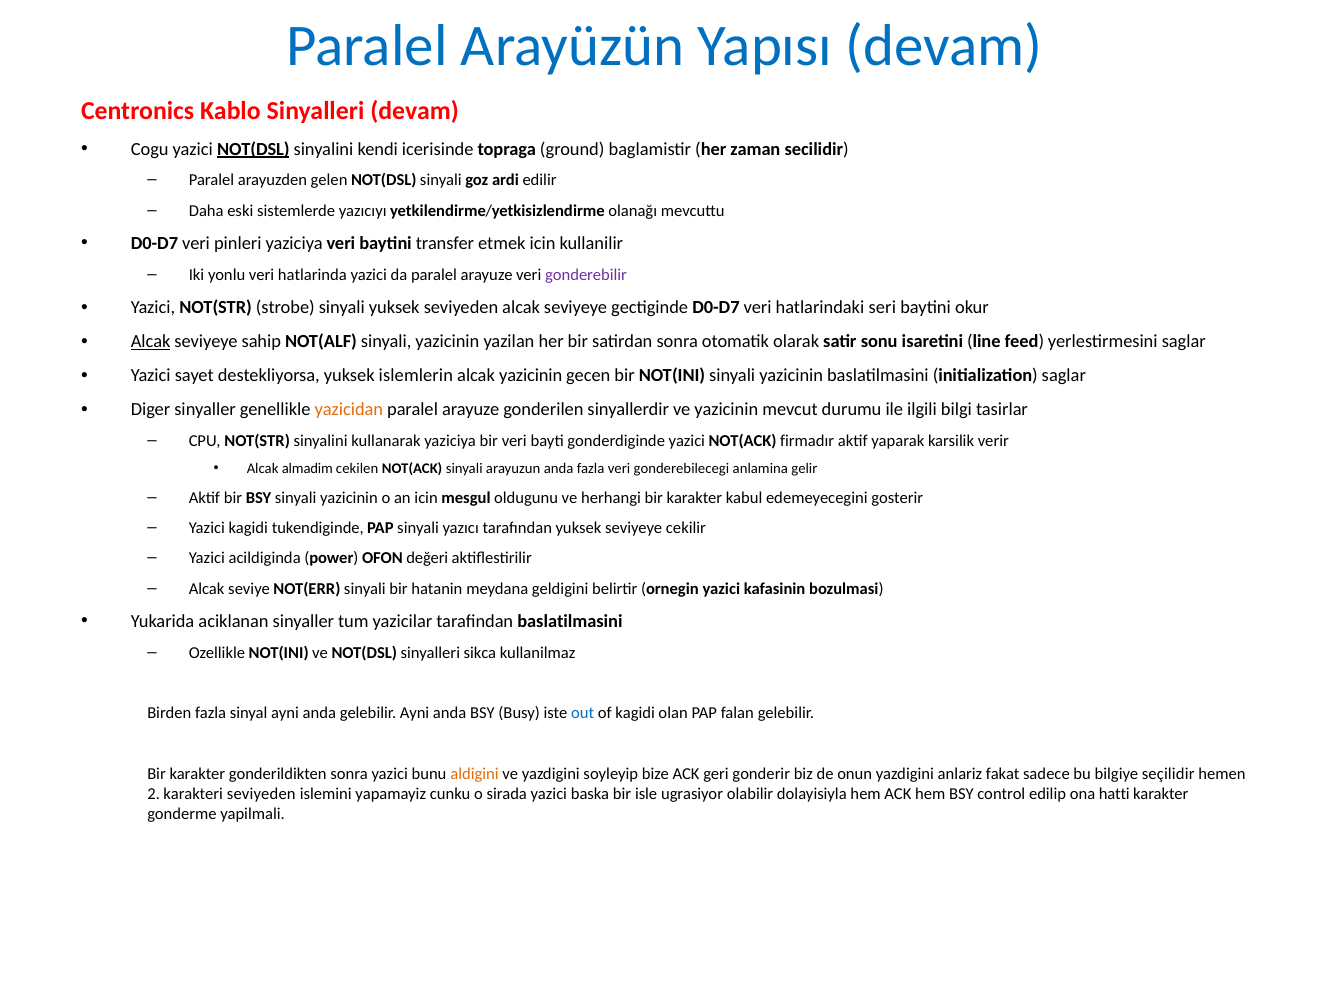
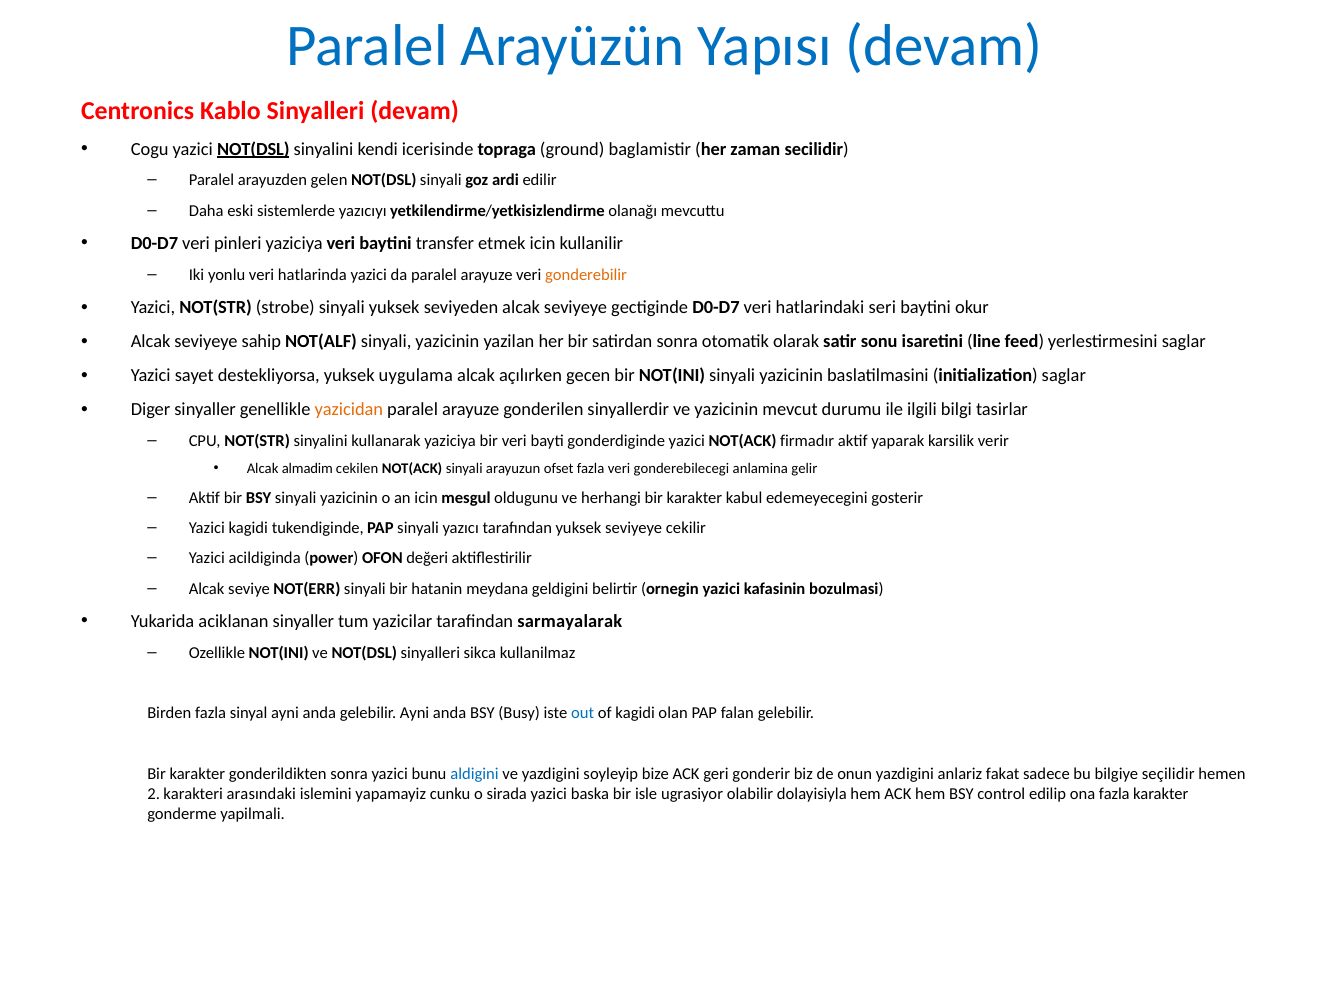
gonderebilir colour: purple -> orange
Alcak at (151, 342) underline: present -> none
islemlerin: islemlerin -> uygulama
alcak yazicinin: yazicinin -> açılırken
arayuzun anda: anda -> ofset
tarafindan baslatilmasini: baslatilmasini -> sarmayalarak
aldigini colour: orange -> blue
karakteri seviyeden: seviyeden -> arasındaki
ona hatti: hatti -> fazla
